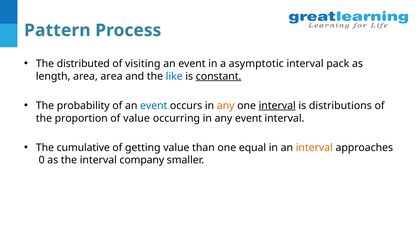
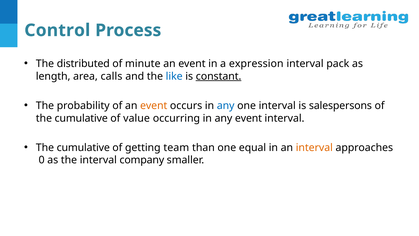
Pattern: Pattern -> Control
visiting: visiting -> minute
asymptotic: asymptotic -> expression
area area: area -> calls
event at (154, 105) colour: blue -> orange
any at (226, 105) colour: orange -> blue
interval at (277, 105) underline: present -> none
distributions: distributions -> salespersons
proportion at (81, 118): proportion -> cumulative
getting value: value -> team
